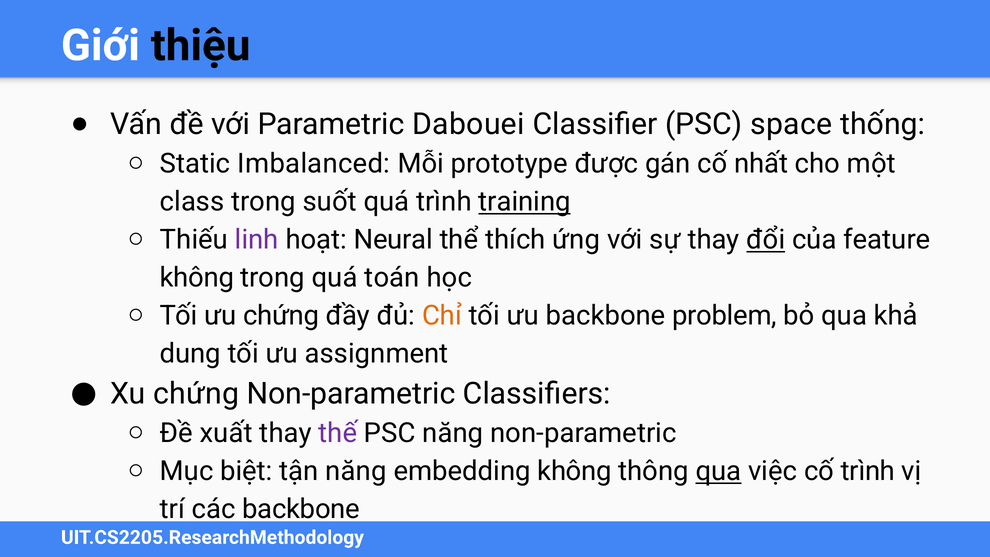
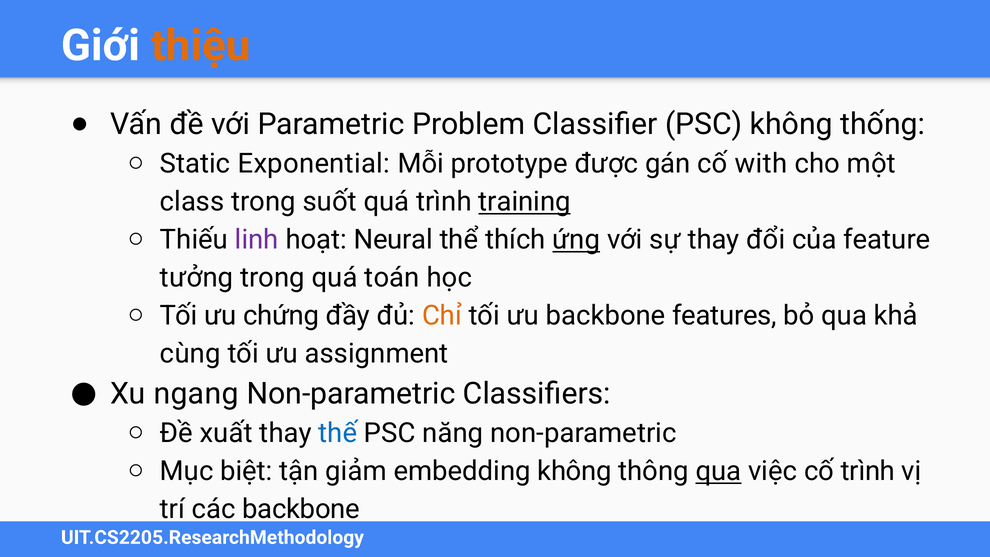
thiệu colour: black -> orange
Dabouei: Dabouei -> Problem
PSC space: space -> không
Imbalanced: Imbalanced -> Exponential
nhất: nhất -> with
ứng underline: none -> present
đổi underline: present -> none
không at (197, 278): không -> tưởng
problem: problem -> features
dung: dung -> cùng
Xu chứng: chứng -> ngang
thế colour: purple -> blue
tận năng: năng -> giảm
